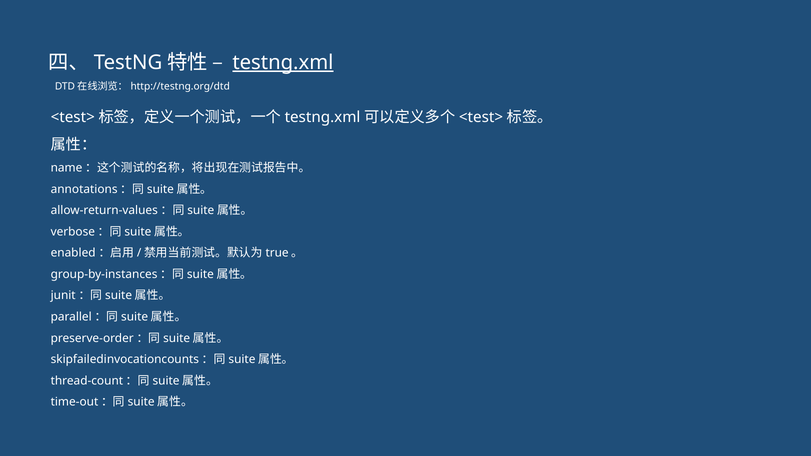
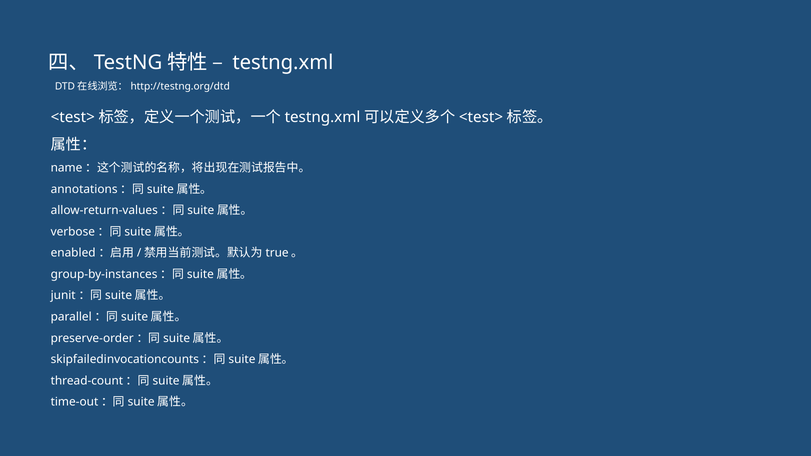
testng.xml underline: present -> none
